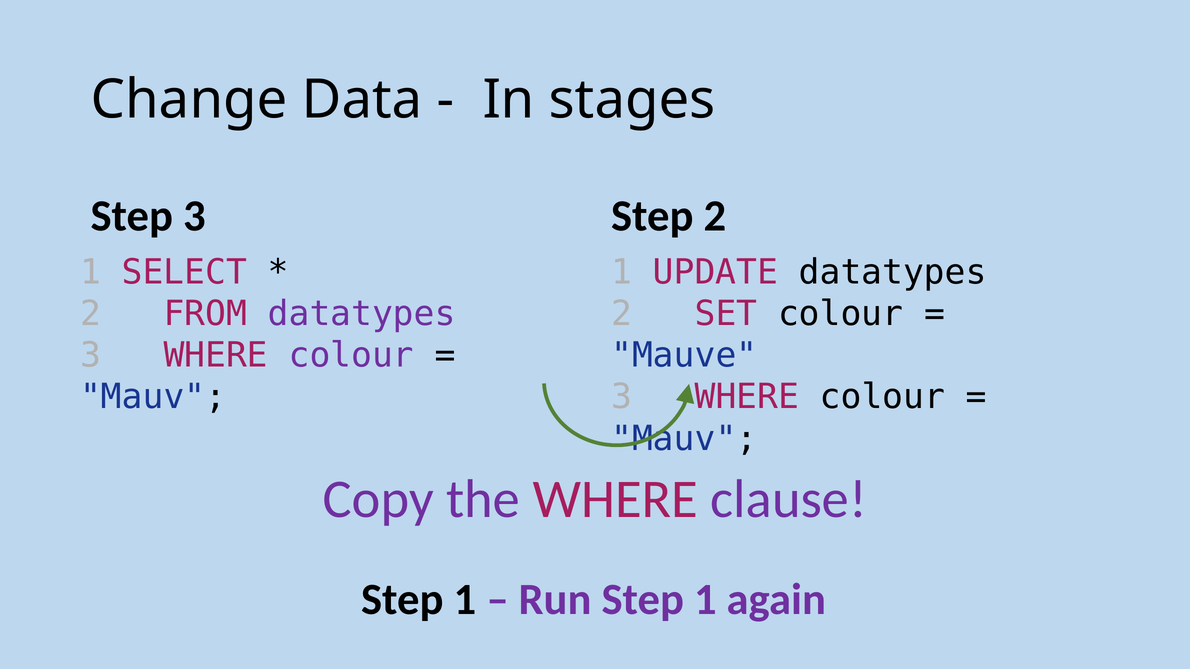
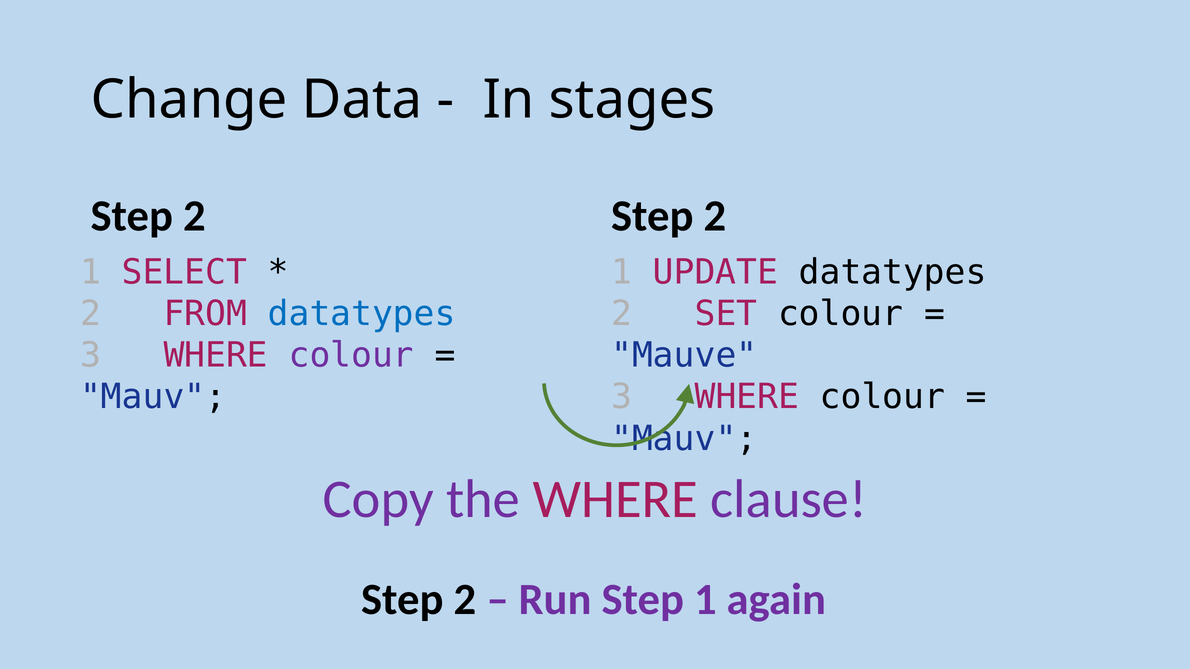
3 at (195, 216): 3 -> 2
datatypes at (362, 314) colour: purple -> blue
1 at (465, 600): 1 -> 2
